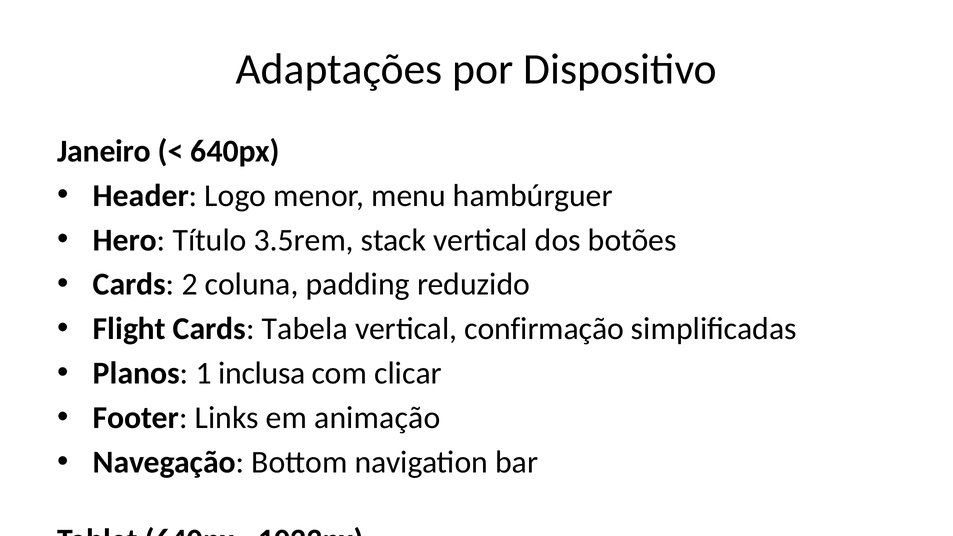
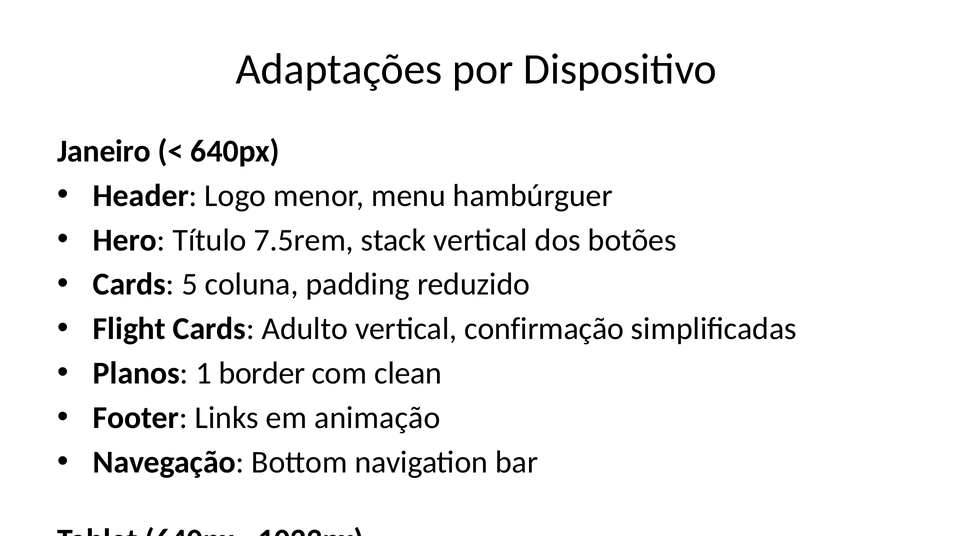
3.5rem at (304, 240): 3.5rem -> 7.5rem
2 at (190, 285): 2 -> 5
Tabela: Tabela -> Adulto
inclusa: inclusa -> border
clicar: clicar -> clean
